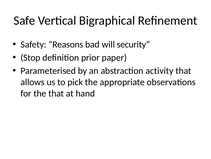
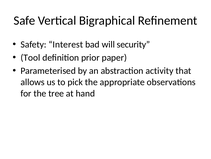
Reasons: Reasons -> Interest
Stop: Stop -> Tool
the that: that -> tree
